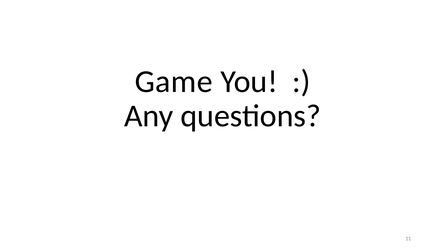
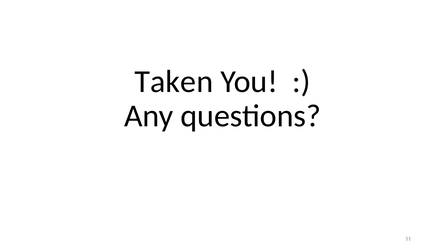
Game: Game -> Taken
